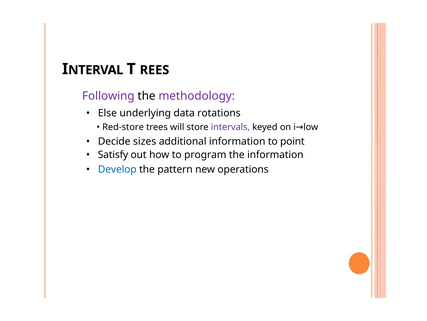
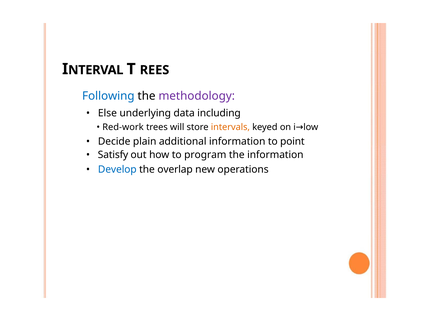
Following colour: purple -> blue
rotations: rotations -> including
Red-store: Red-store -> Red-work
intervals colour: purple -> orange
sizes: sizes -> plain
pattern: pattern -> overlap
